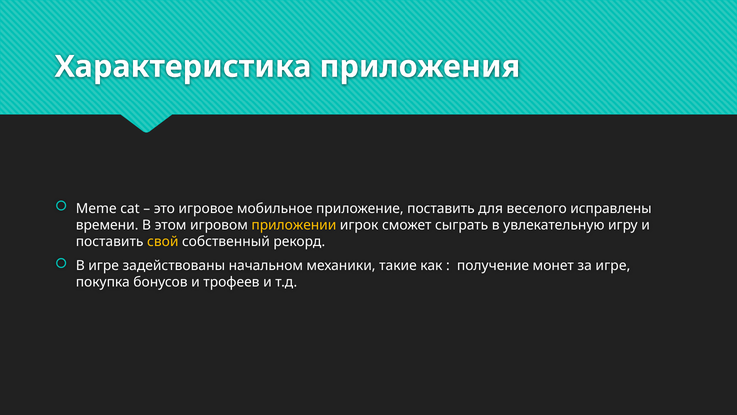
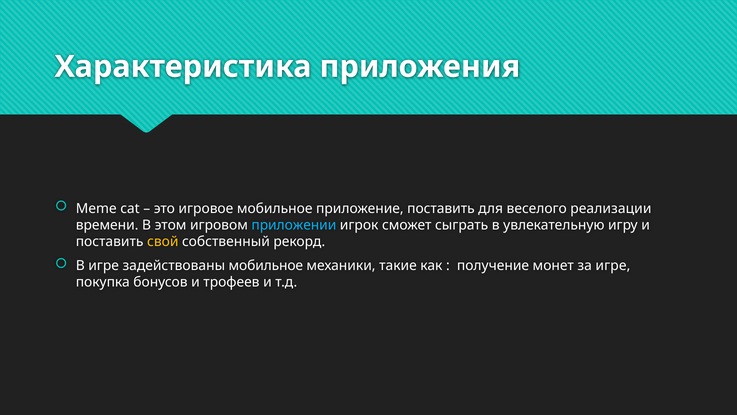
исправлены: исправлены -> реализации
приложении colour: yellow -> light blue
задействованы начальном: начальном -> мобильное
